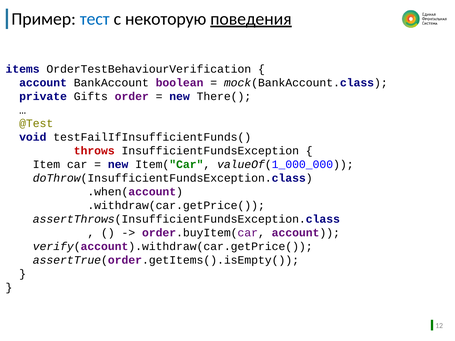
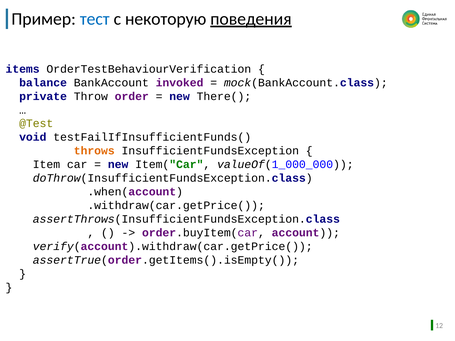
account at (43, 83): account -> balance
boolean: boolean -> invoked
Gifts: Gifts -> Throw
throws colour: red -> orange
